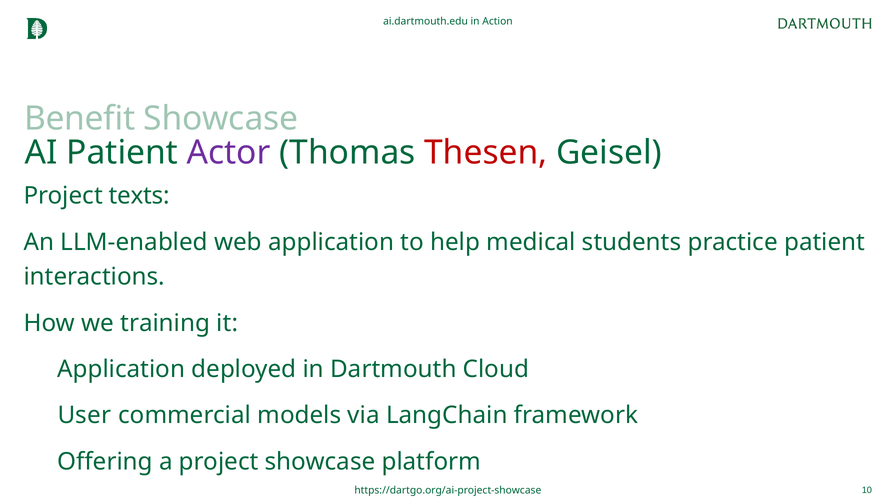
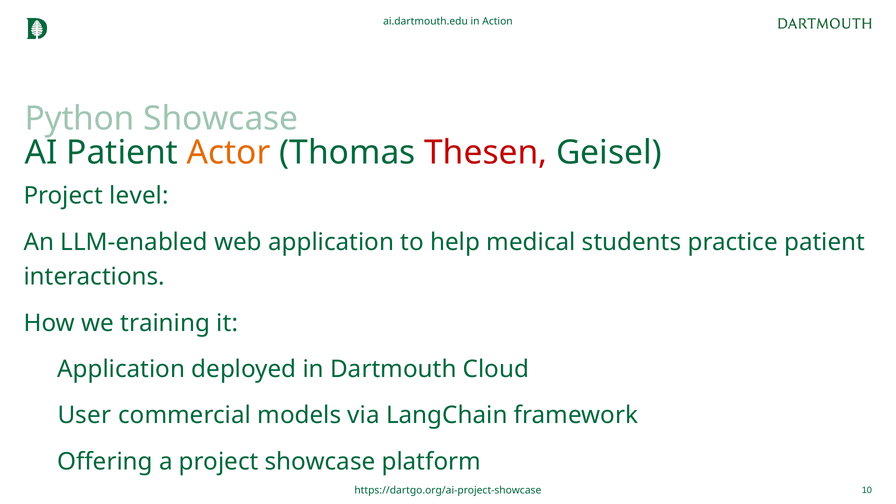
Benefit: Benefit -> Python
Actor colour: purple -> orange
texts: texts -> level
